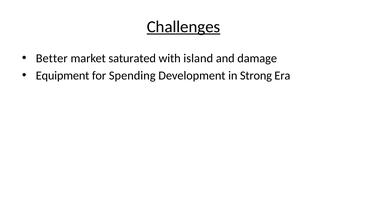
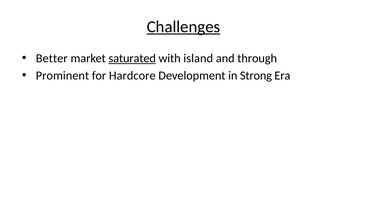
saturated underline: none -> present
damage: damage -> through
Equipment: Equipment -> Prominent
Spending: Spending -> Hardcore
